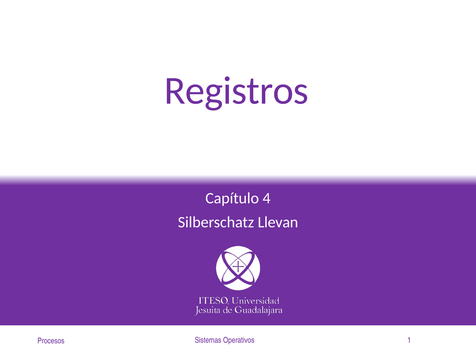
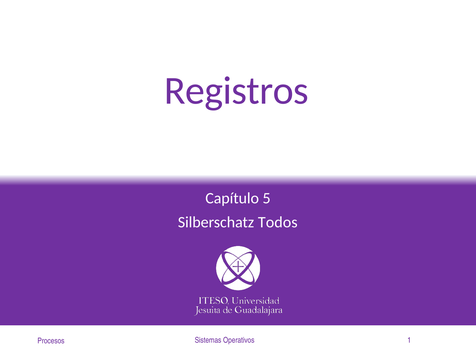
4: 4 -> 5
Llevan: Llevan -> Todos
